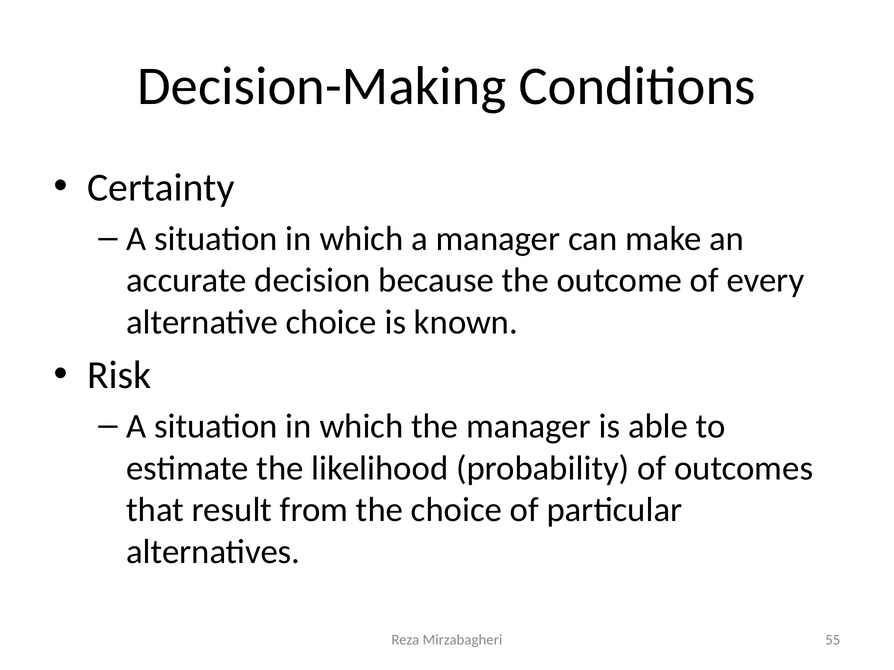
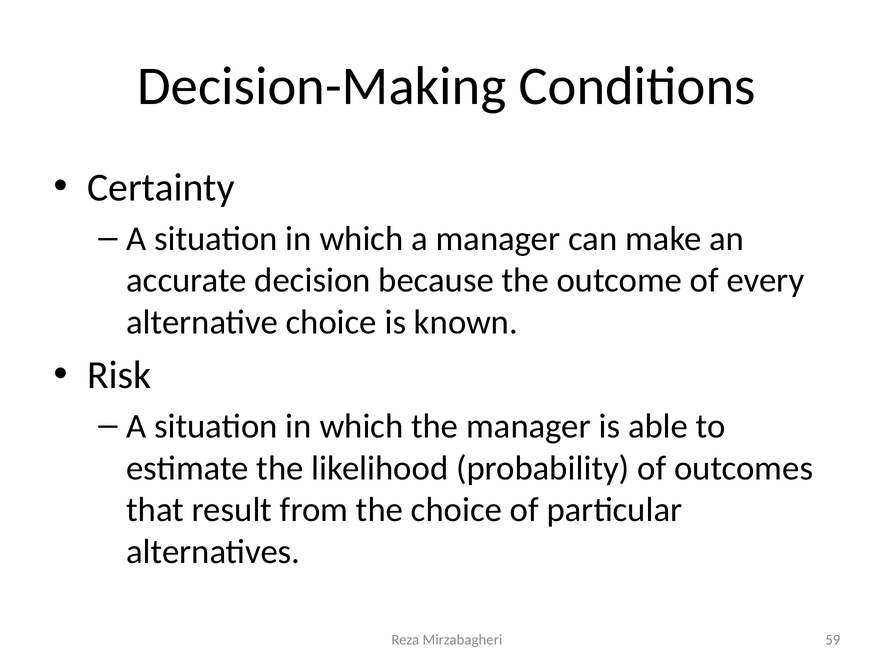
55: 55 -> 59
